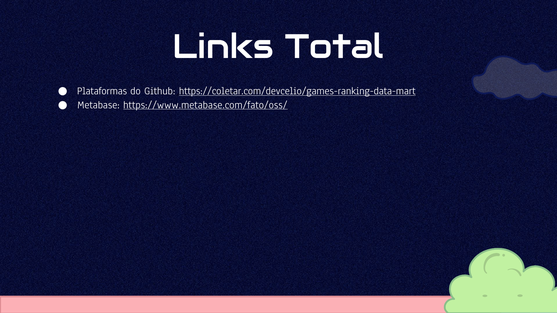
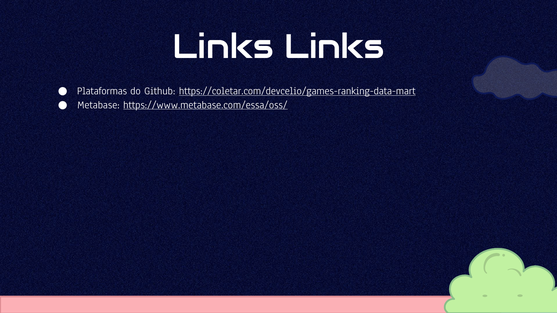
Links Total: Total -> Links
https://www.metabase.com/fato/oss/: https://www.metabase.com/fato/oss/ -> https://www.metabase.com/essa/oss/
